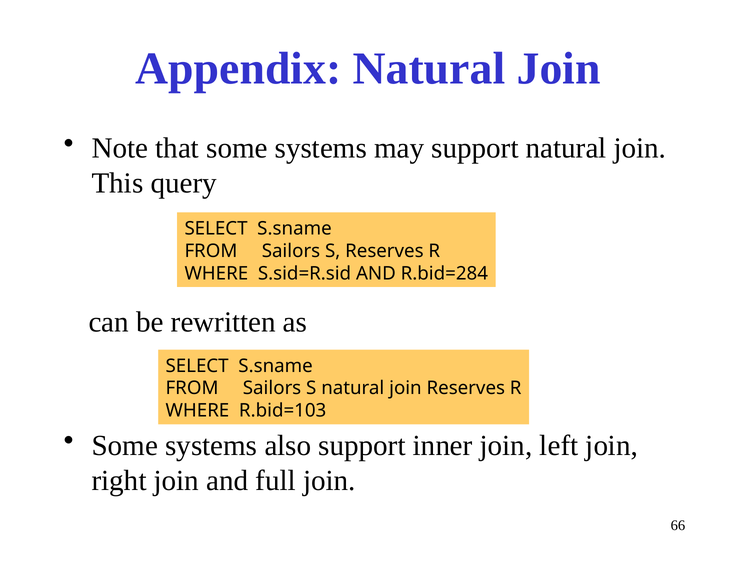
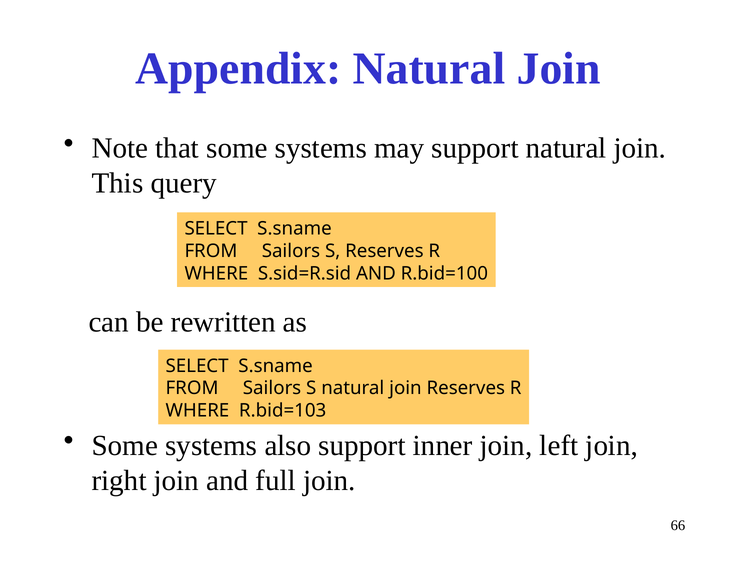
R.bid=284: R.bid=284 -> R.bid=100
